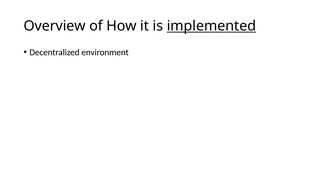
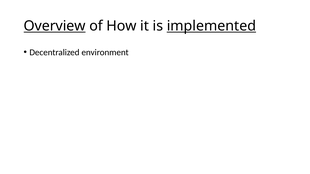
Overview underline: none -> present
